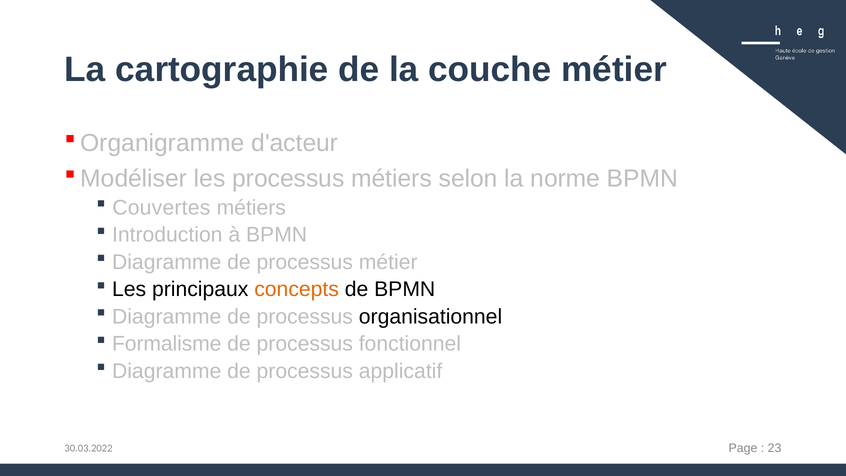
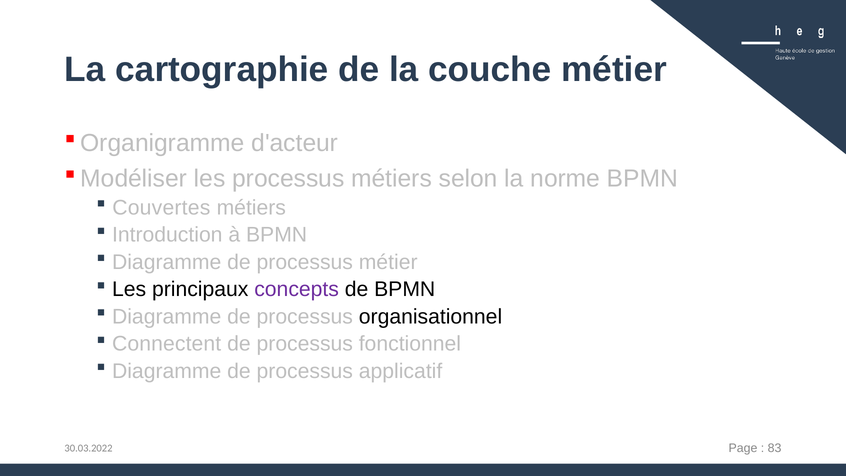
concepts colour: orange -> purple
Formalisme: Formalisme -> Connectent
23: 23 -> 83
